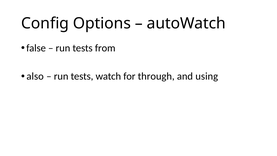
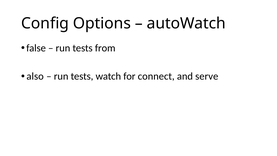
through: through -> connect
using: using -> serve
